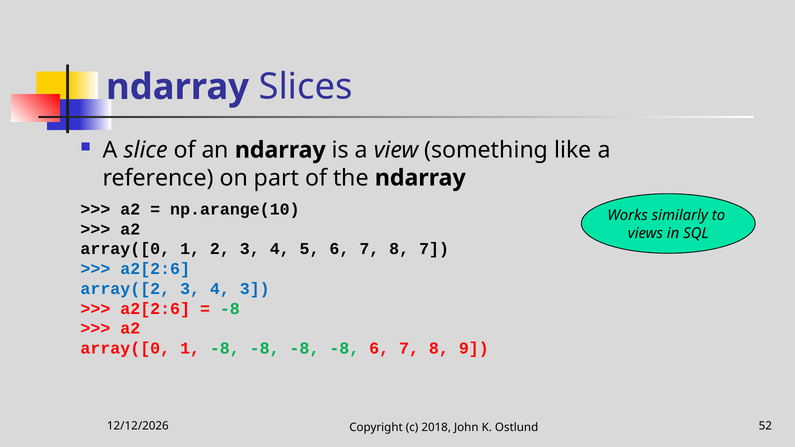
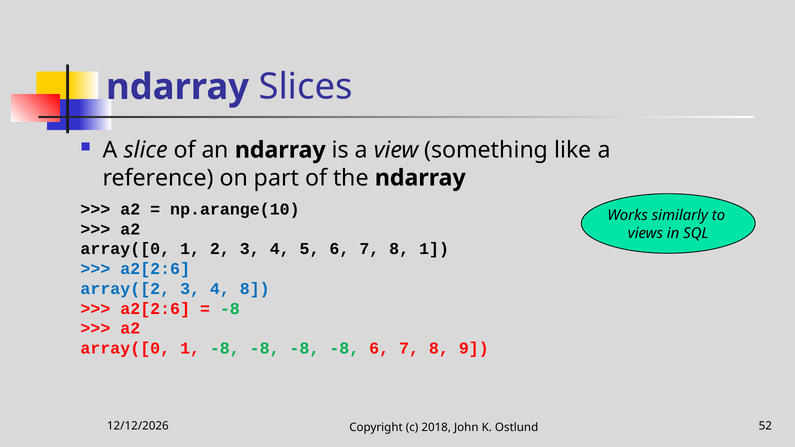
8 7: 7 -> 1
4 3: 3 -> 8
